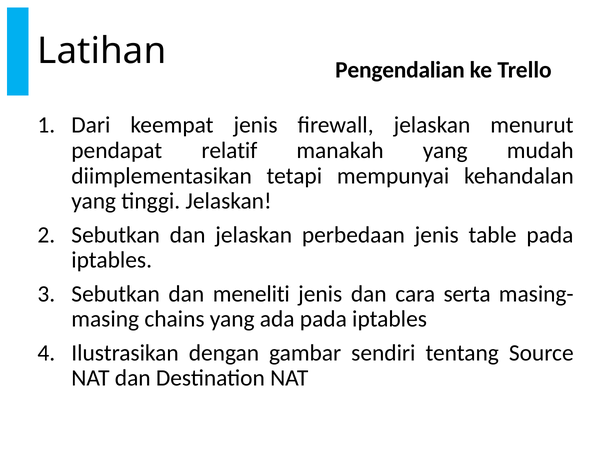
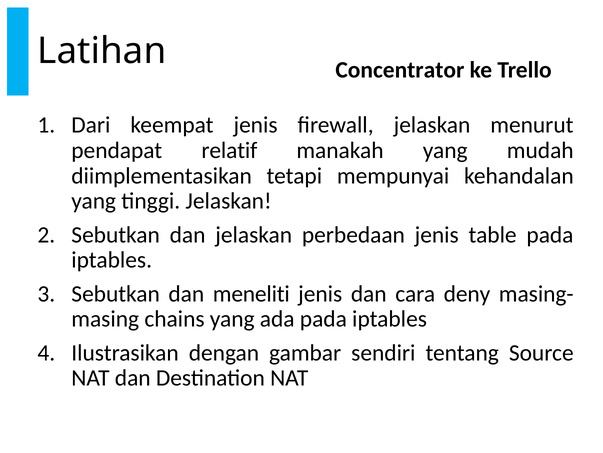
Pengendalian: Pengendalian -> Concentrator
serta: serta -> deny
